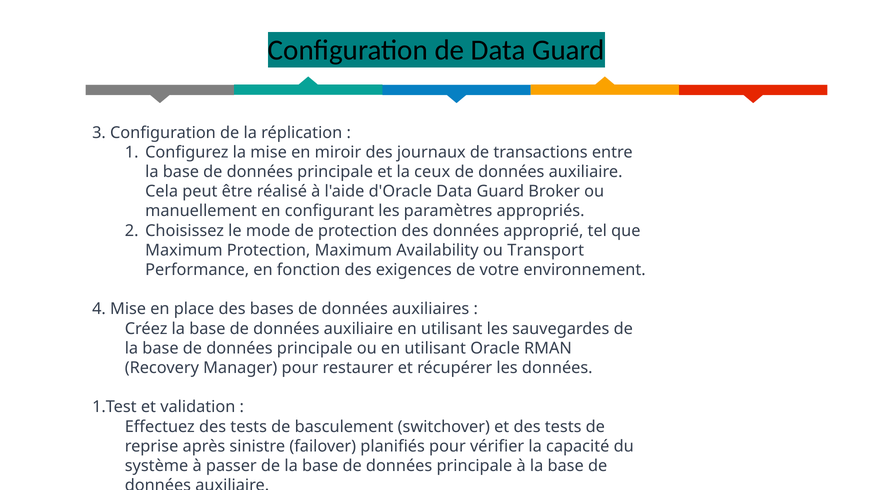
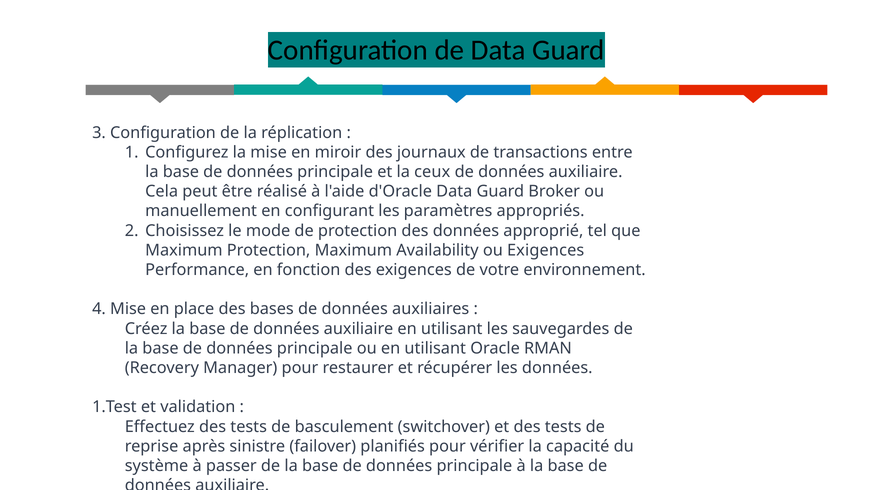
ou Transport: Transport -> Exigences
